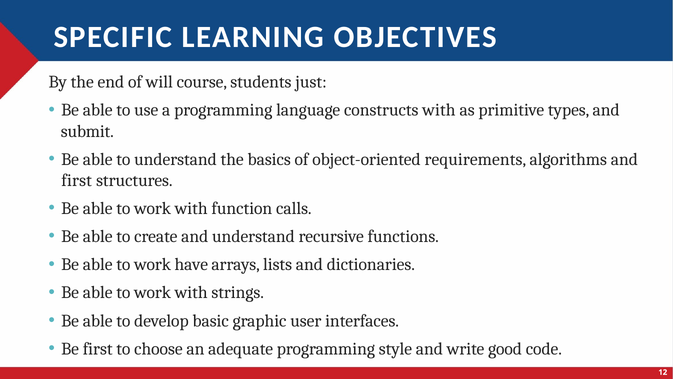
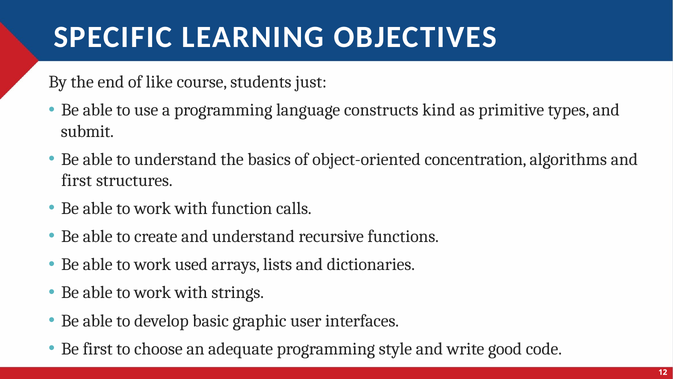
will: will -> like
constructs with: with -> kind
requirements: requirements -> concentration
have: have -> used
